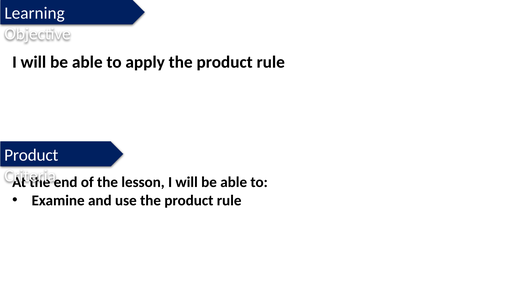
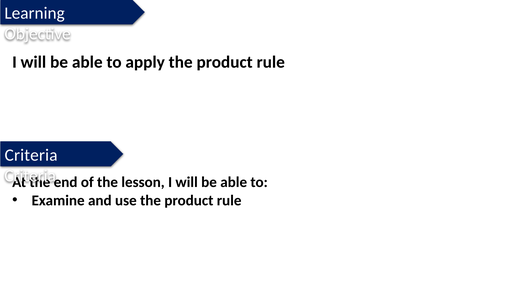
Product at (31, 155): Product -> Criteria
